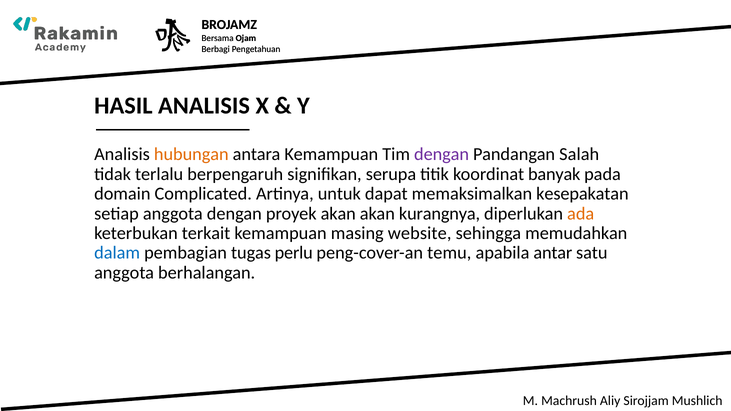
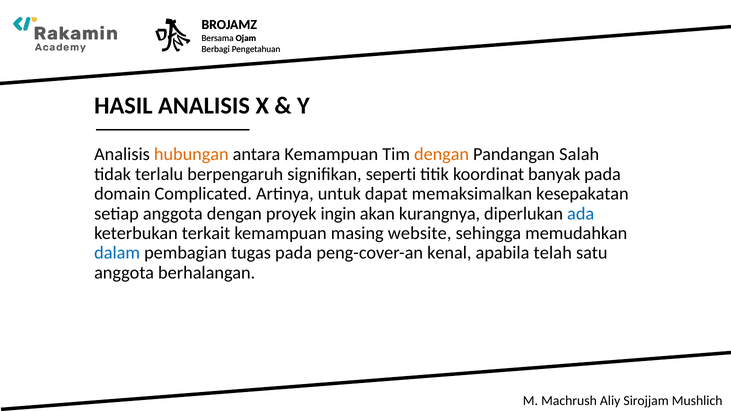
dengan at (442, 154) colour: purple -> orange
serupa: serupa -> seperti
proyek akan: akan -> ingin
ada colour: orange -> blue
tugas perlu: perlu -> pada
temu: temu -> kenal
antar: antar -> telah
